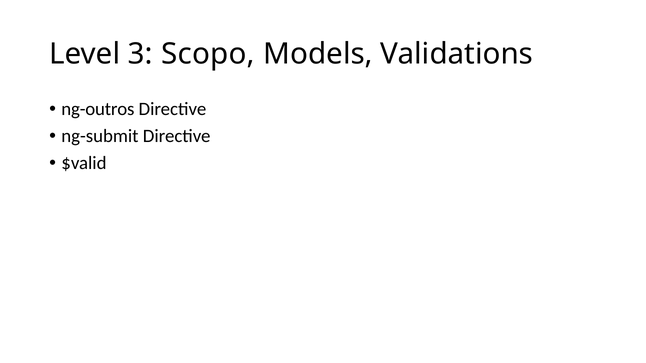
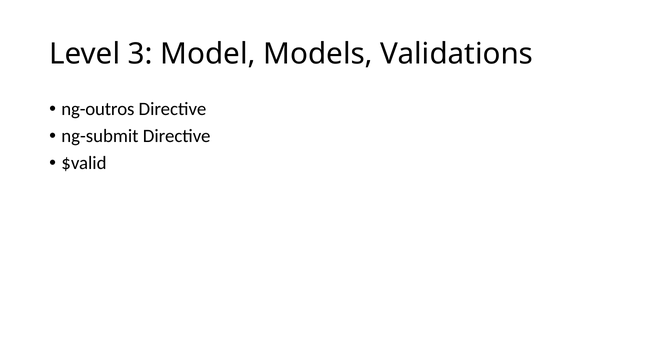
Scopo: Scopo -> Model
